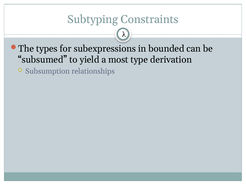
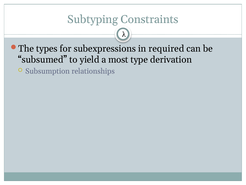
bounded: bounded -> required
